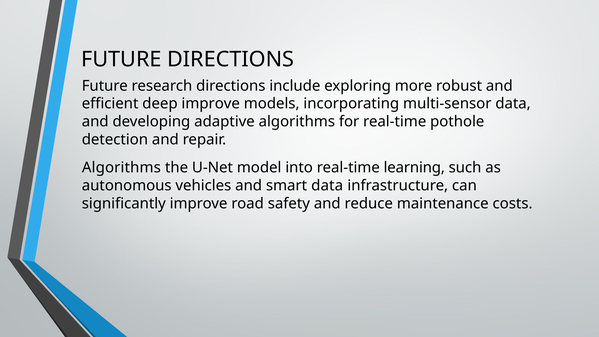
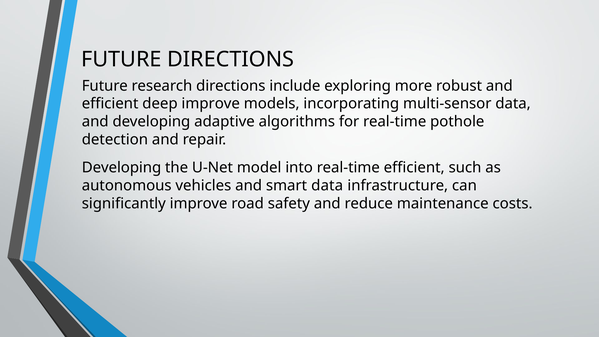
Algorithms at (121, 168): Algorithms -> Developing
real-time learning: learning -> efficient
